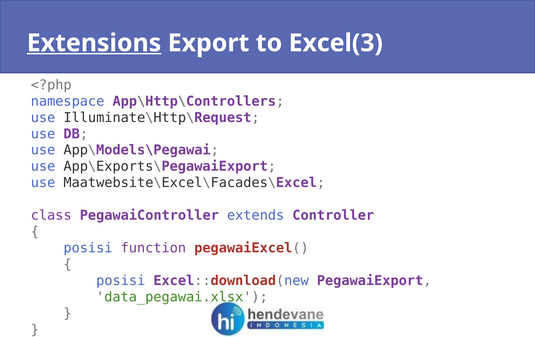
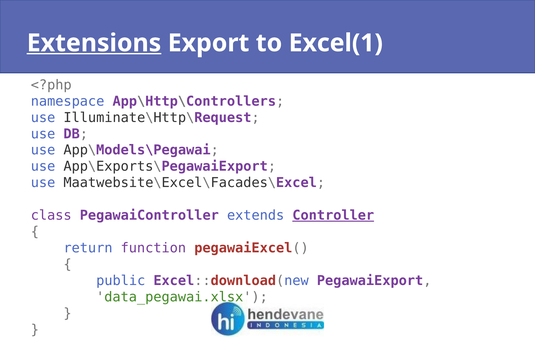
Excel(3: Excel(3 -> Excel(1
Controller underline: none -> present
posisi at (88, 248): posisi -> return
posisi at (121, 281): posisi -> public
